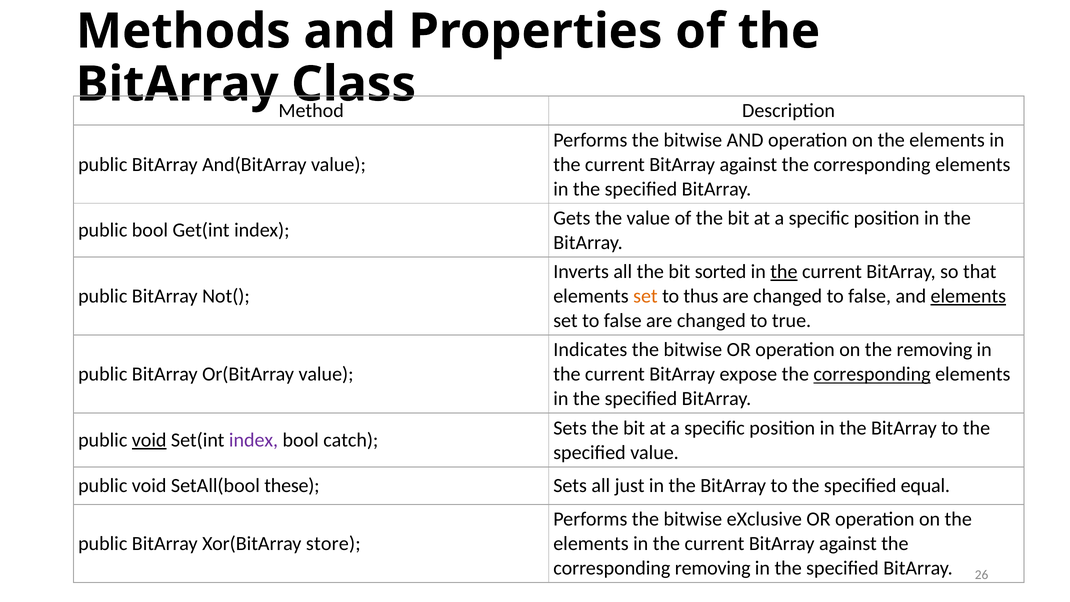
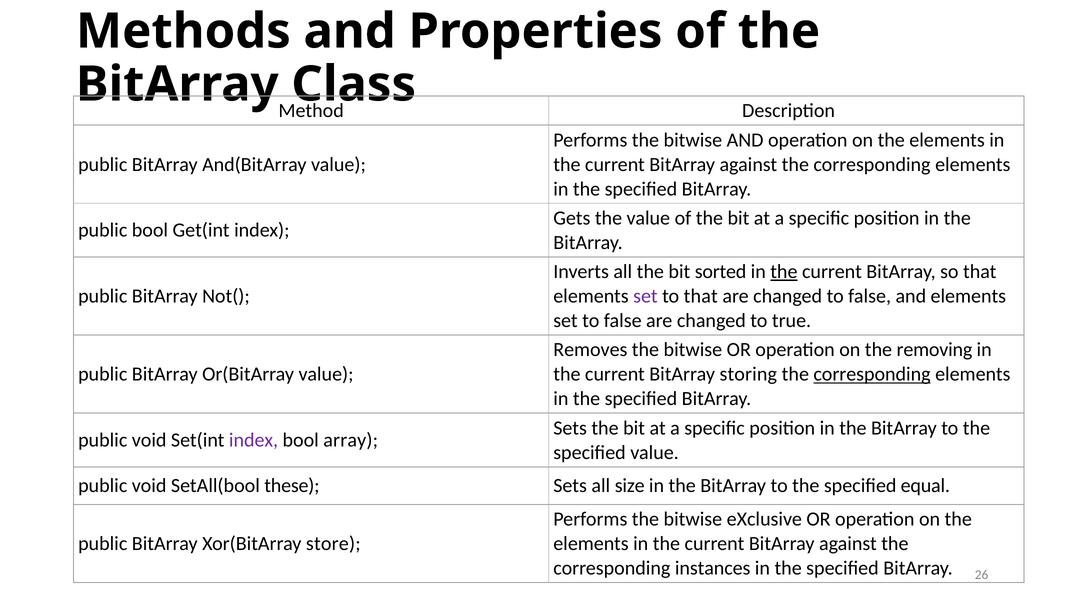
set at (645, 296) colour: orange -> purple
to thus: thus -> that
elements at (968, 296) underline: present -> none
Indicates: Indicates -> Removes
expose: expose -> storing
void at (149, 440) underline: present -> none
catch: catch -> array
just: just -> size
corresponding removing: removing -> instances
